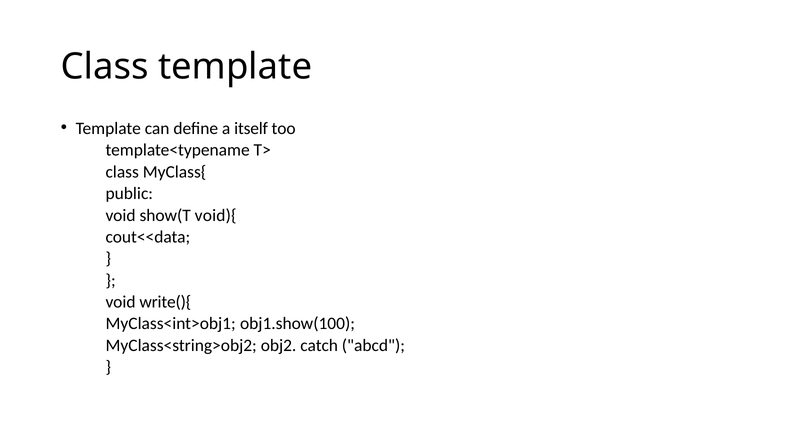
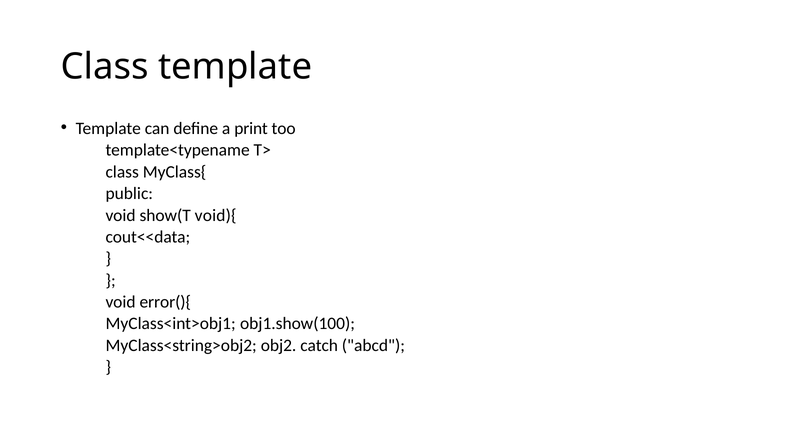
itself: itself -> print
write(){: write(){ -> error(){
